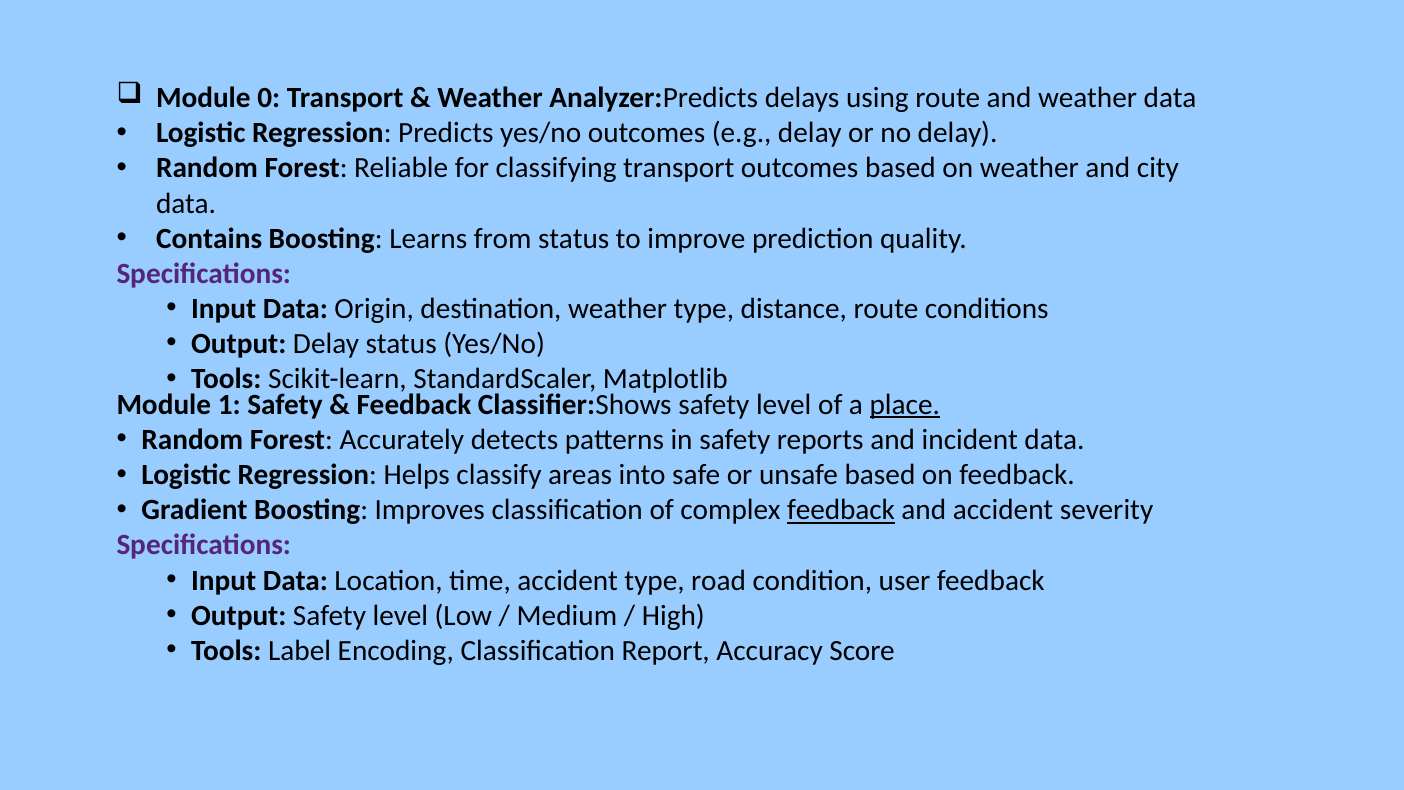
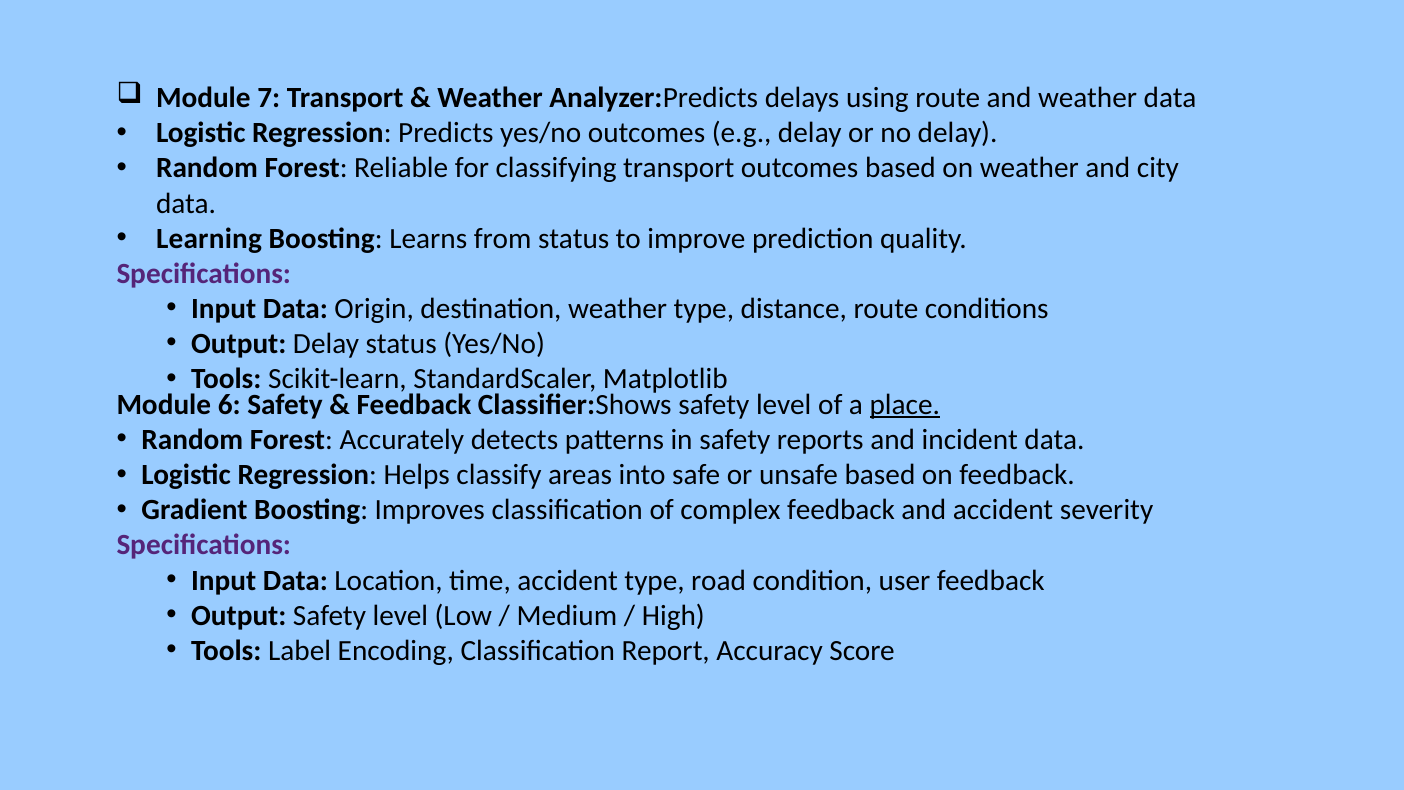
0: 0 -> 7
Contains: Contains -> Learning
1: 1 -> 6
feedback at (841, 510) underline: present -> none
